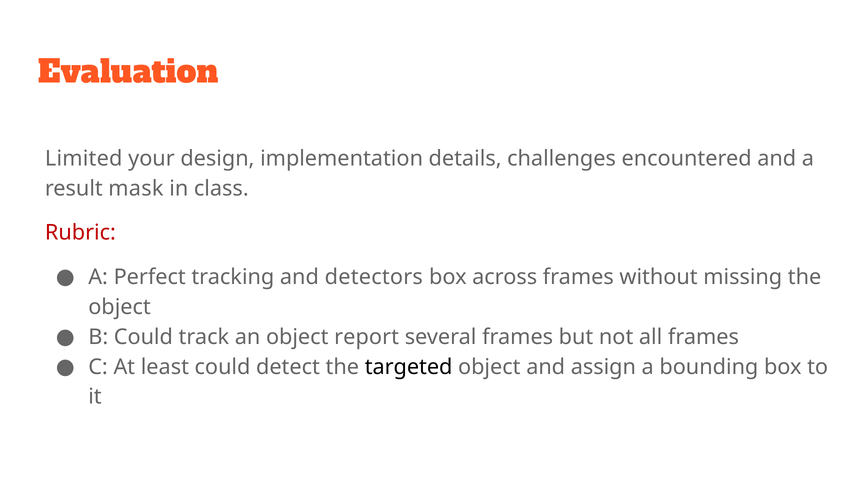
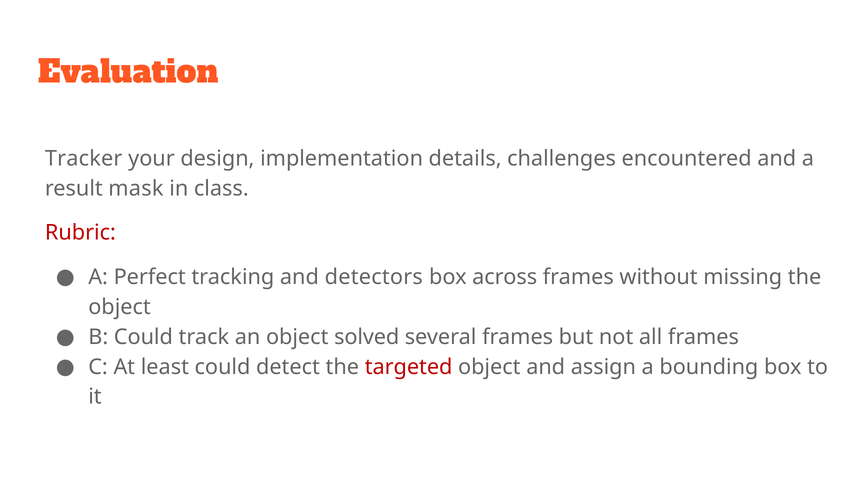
Limited: Limited -> Tracker
report: report -> solved
targeted colour: black -> red
